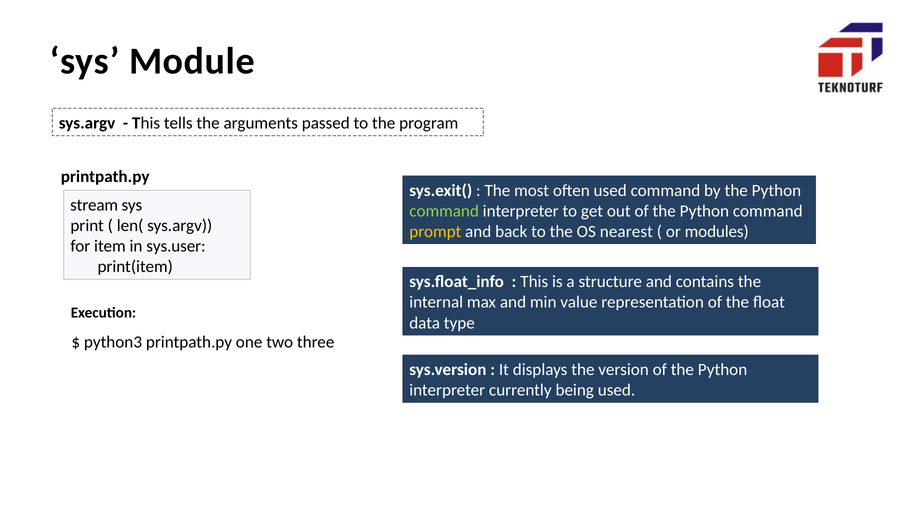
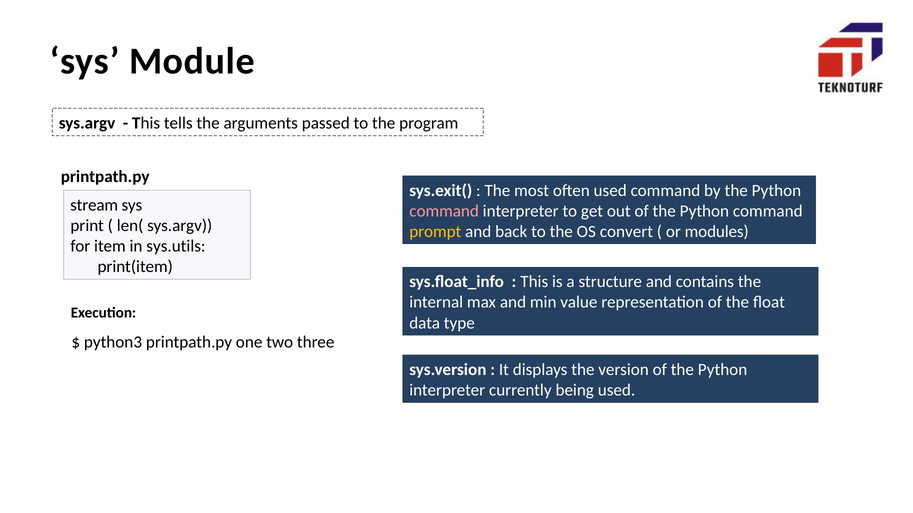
command at (444, 211) colour: light green -> pink
nearest: nearest -> convert
sys.user: sys.user -> sys.utils
